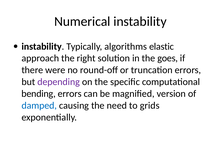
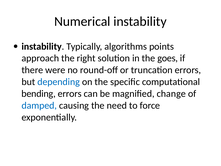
elastic: elastic -> points
depending colour: purple -> blue
version: version -> change
grids: grids -> force
